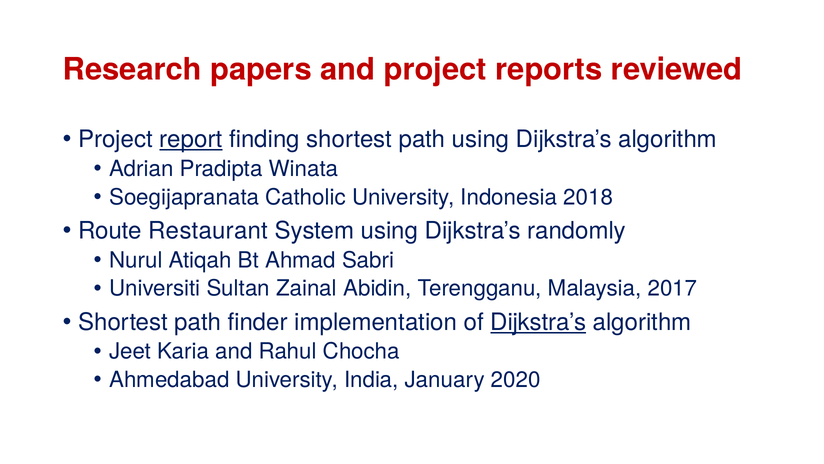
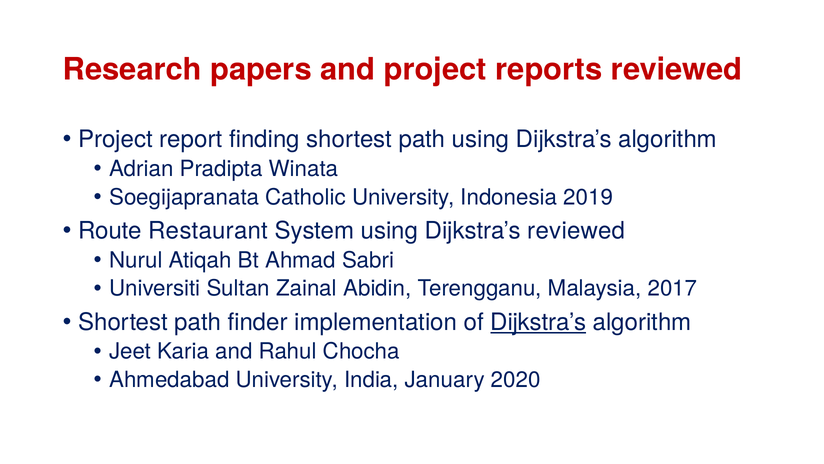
report underline: present -> none
2018: 2018 -> 2019
Dijkstra’s randomly: randomly -> reviewed
